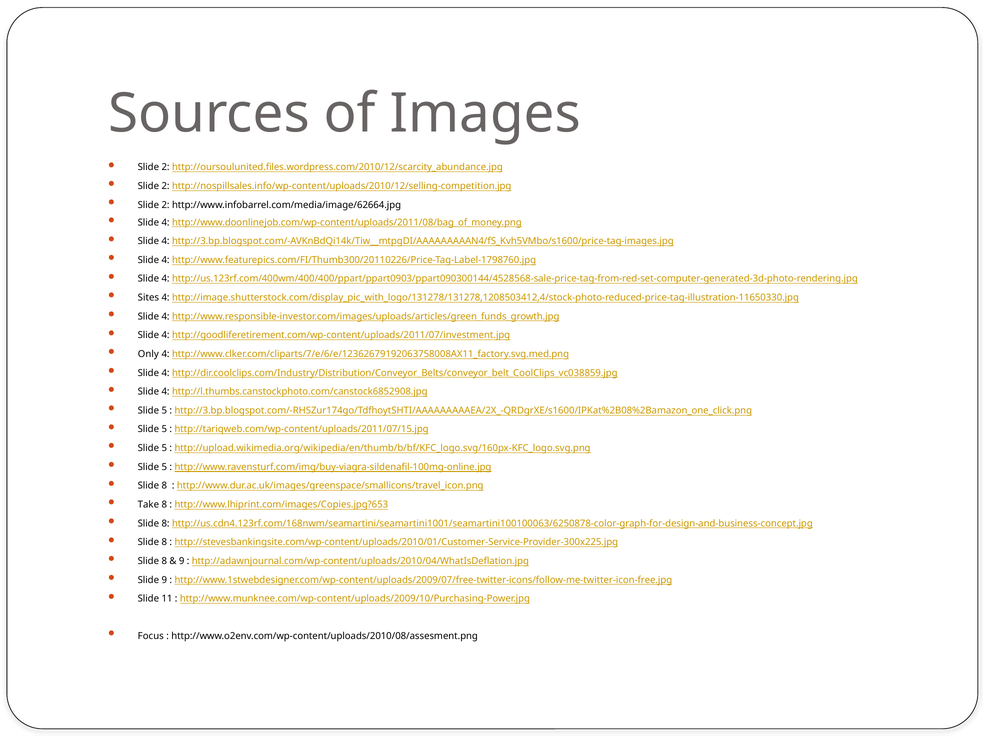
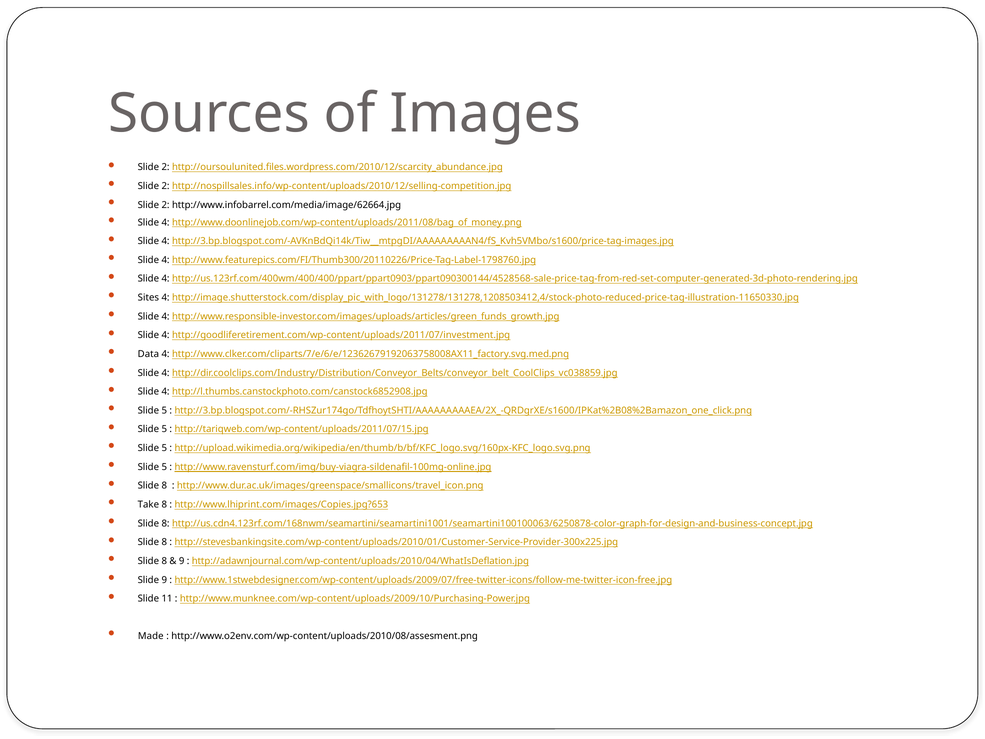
Only: Only -> Data
Focus: Focus -> Made
